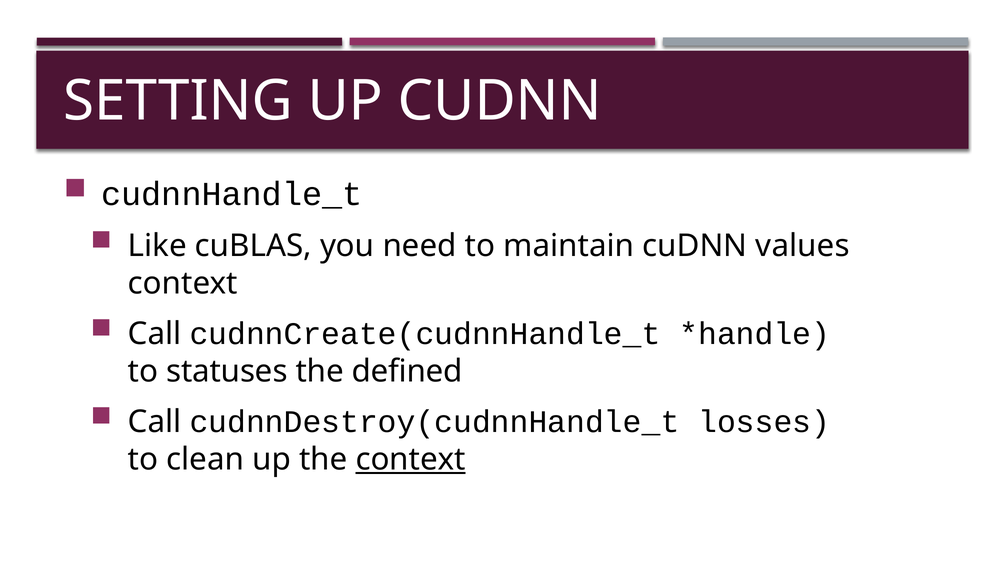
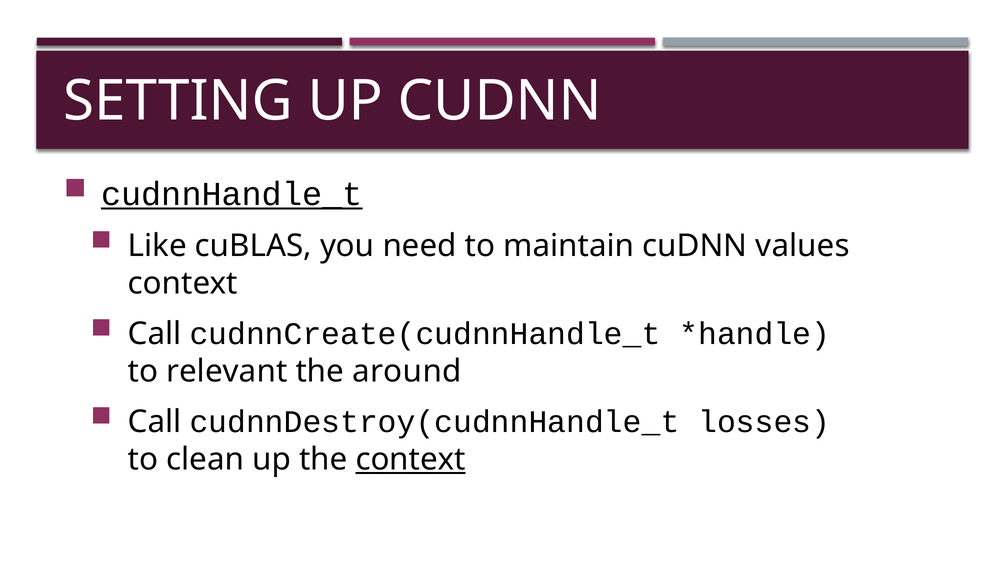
cudnnHandle_t underline: none -> present
statuses: statuses -> relevant
defined: defined -> around
